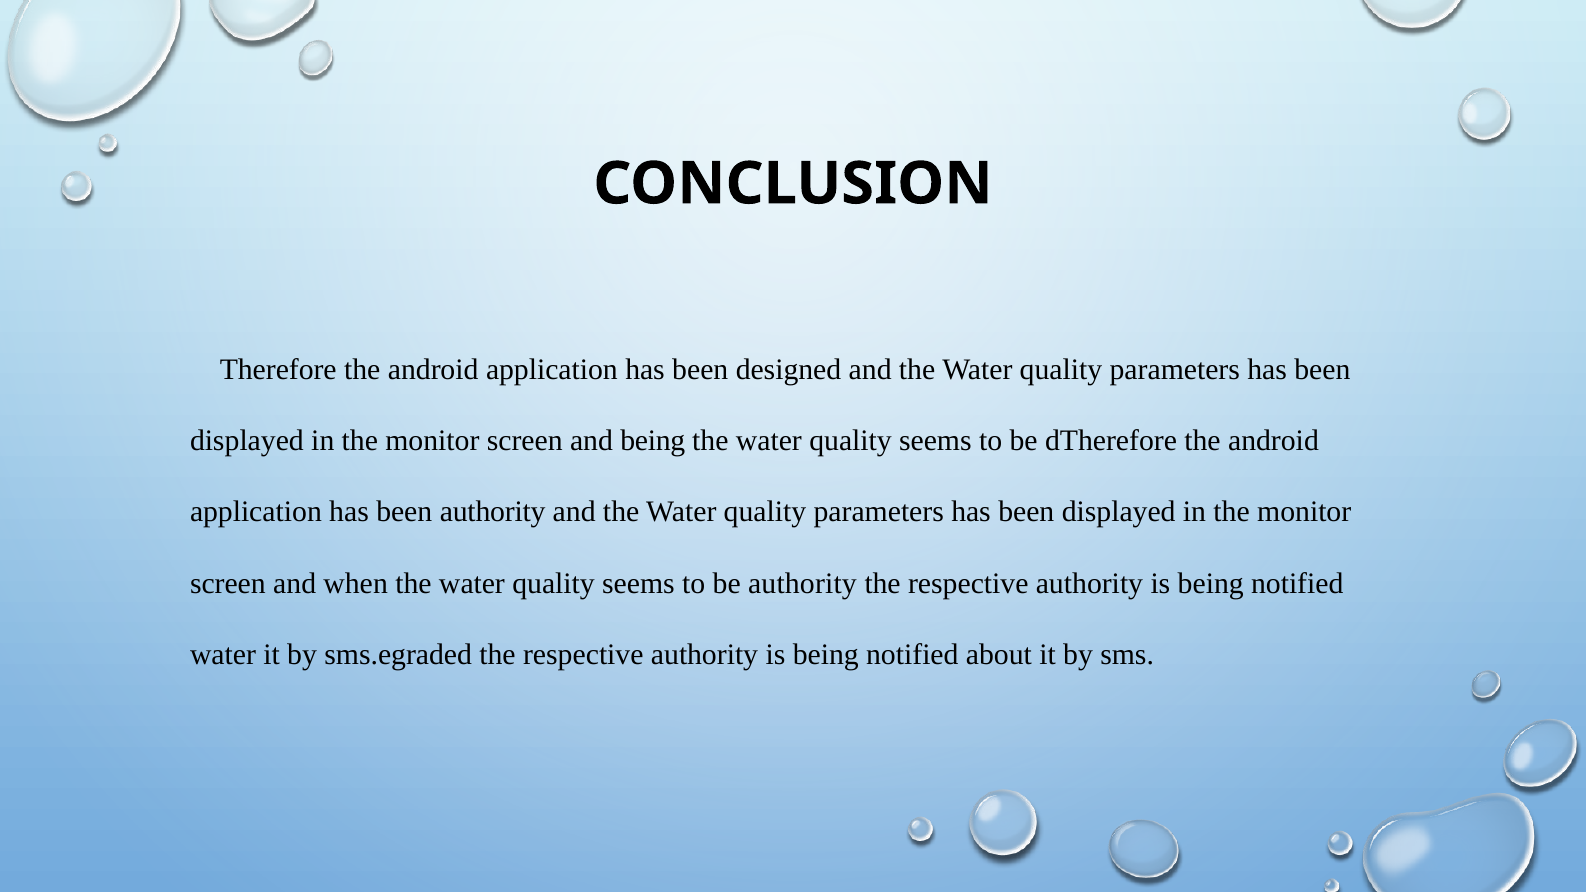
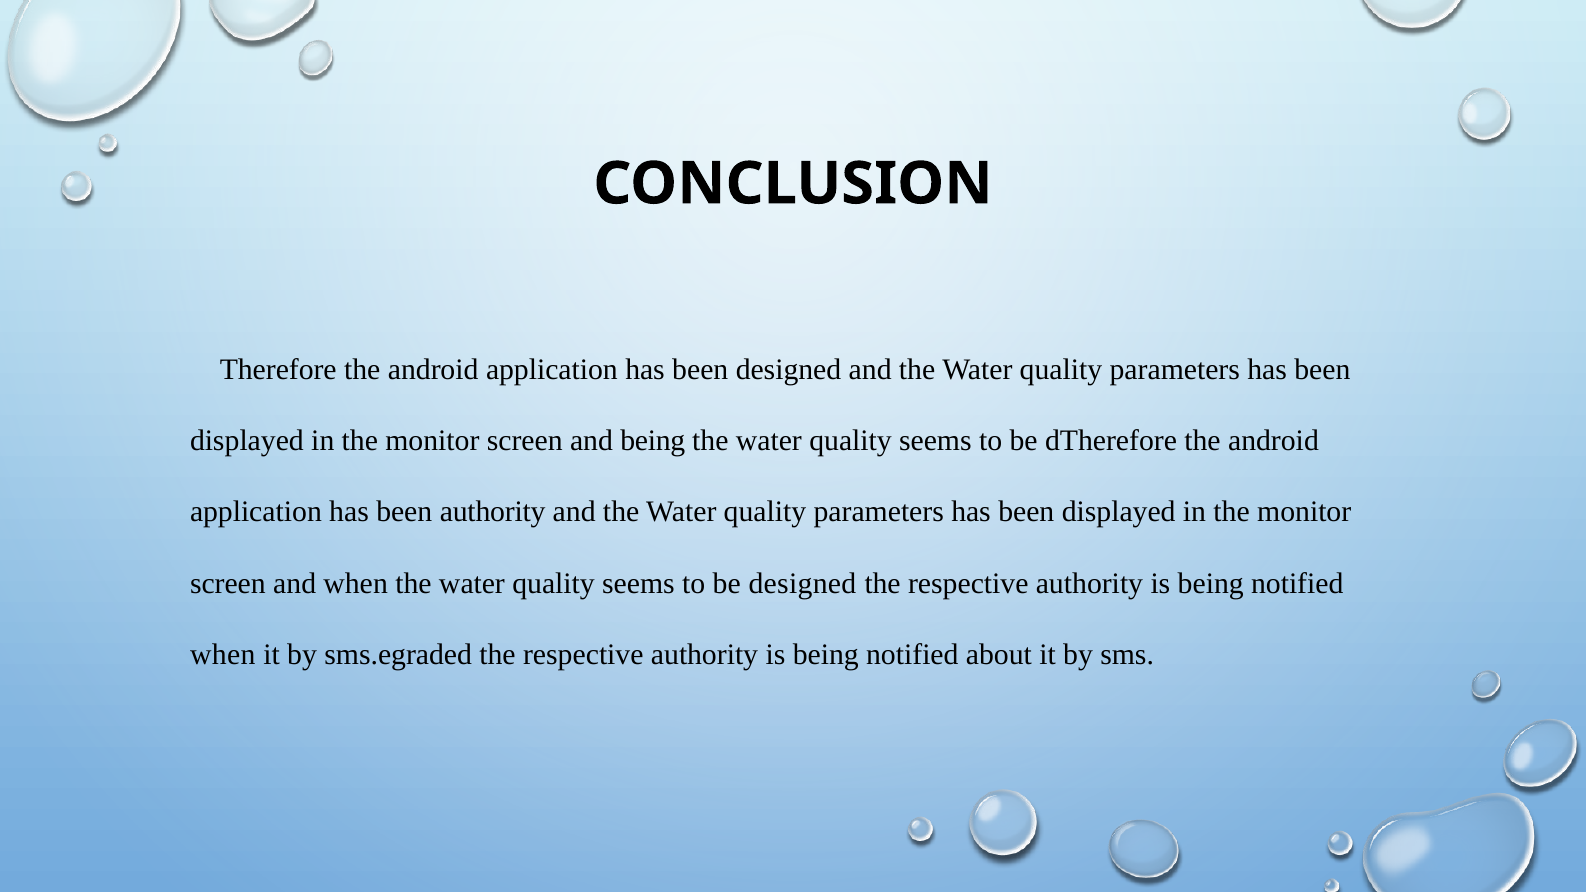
be authority: authority -> designed
water at (223, 655): water -> when
